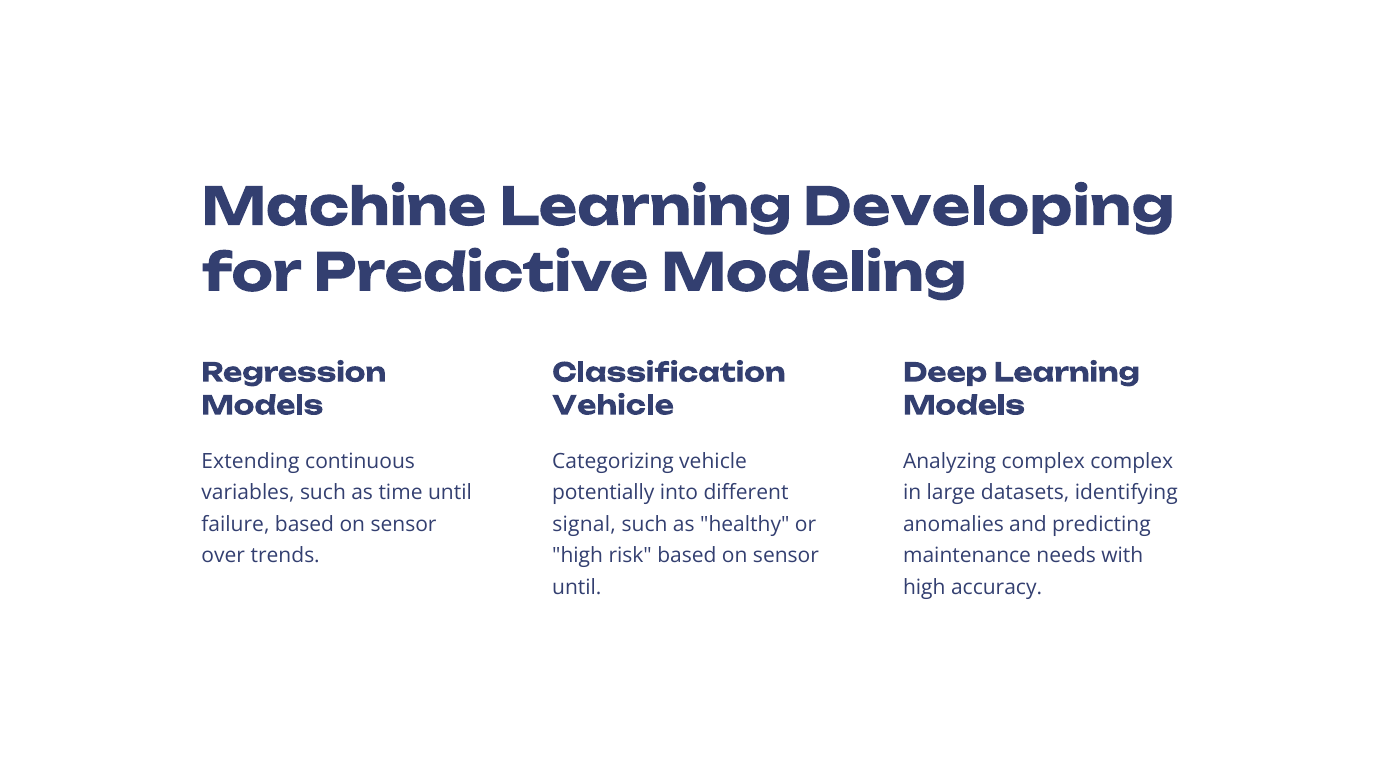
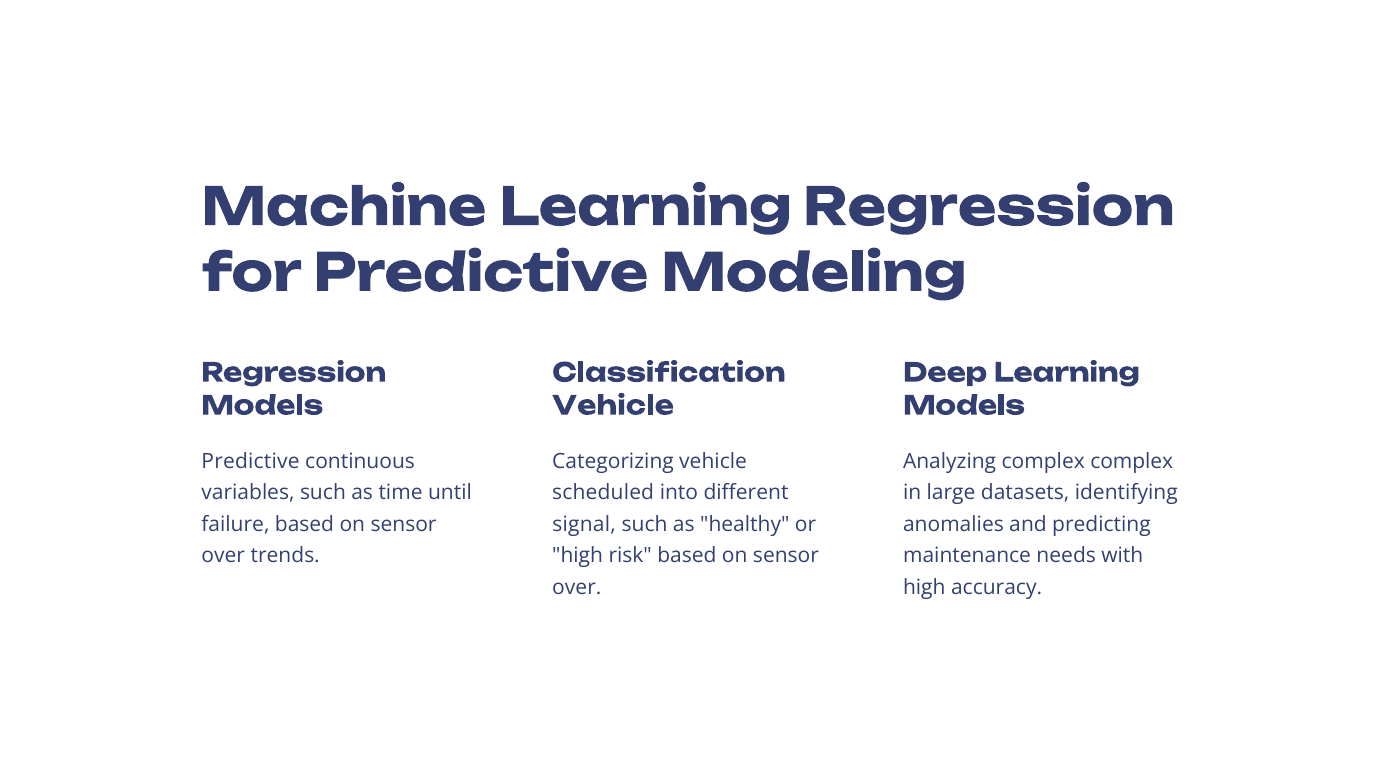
Learning Developing: Developing -> Regression
Extending at (251, 461): Extending -> Predictive
potentially: potentially -> scheduled
until at (577, 588): until -> over
